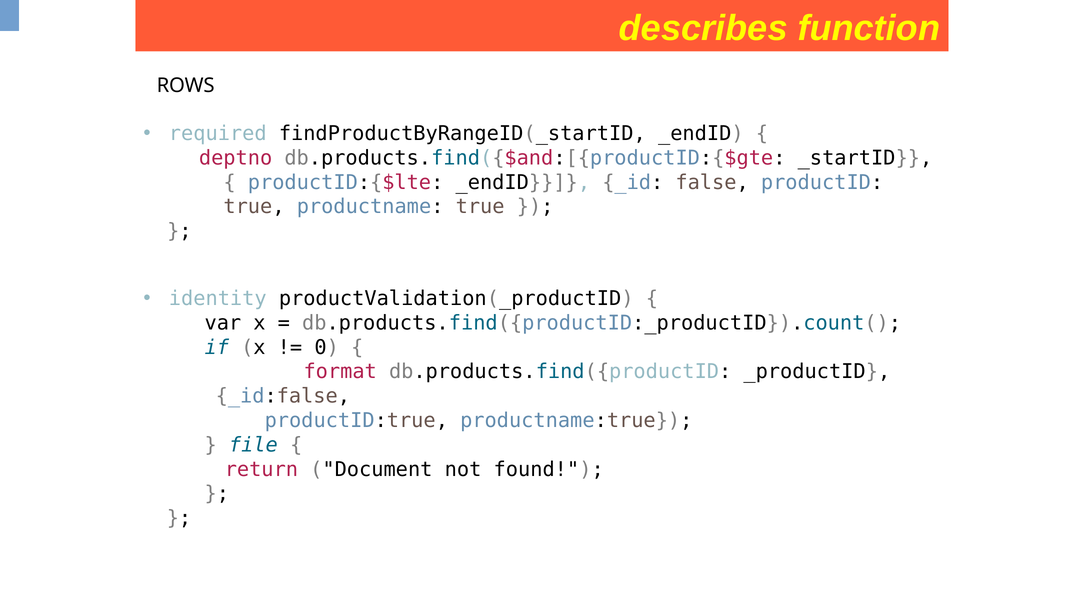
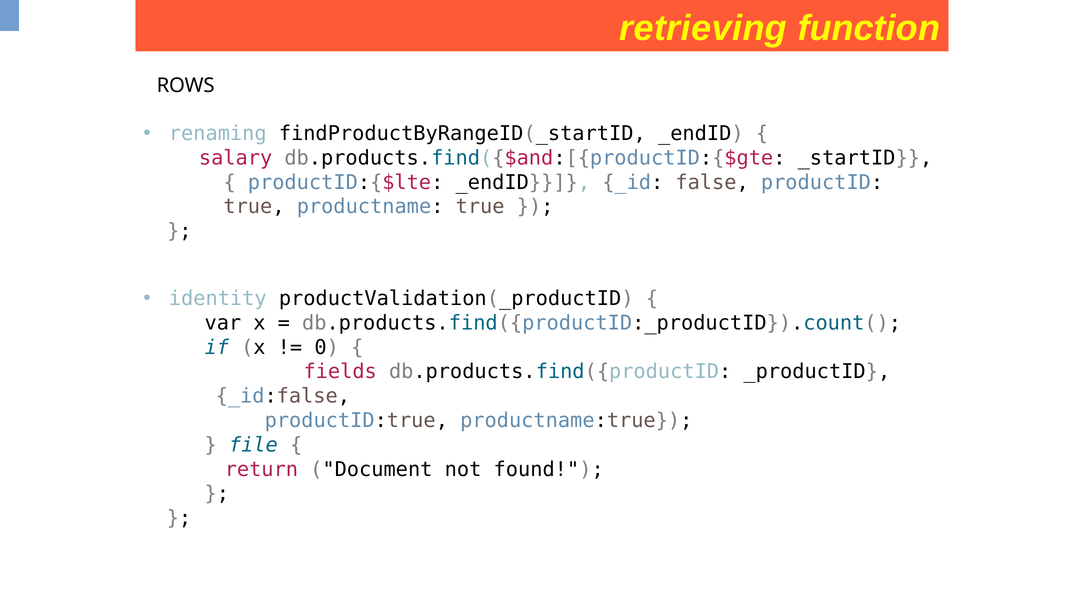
describes: describes -> retrieving
required: required -> renaming
deptno: deptno -> salary
format: format -> fields
